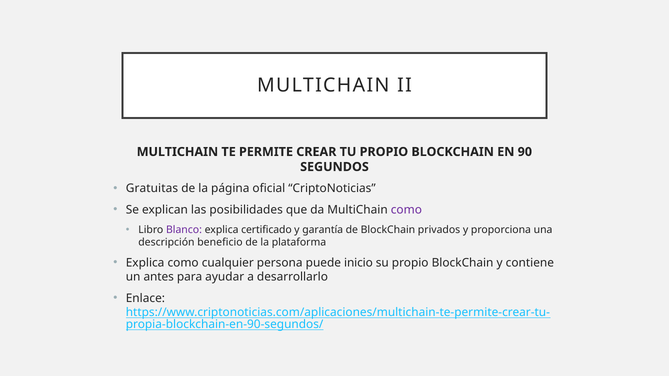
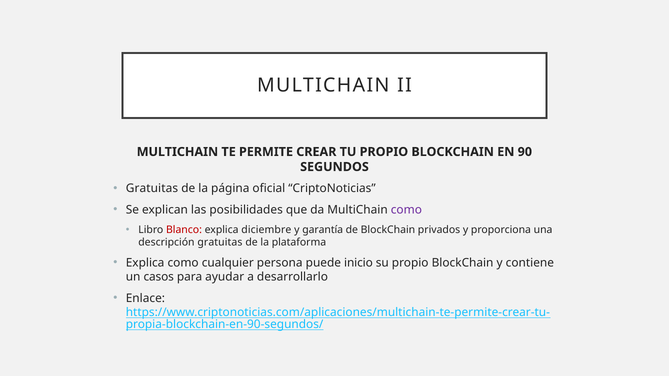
Blanco colour: purple -> red
certificado: certificado -> diciembre
descripción beneficio: beneficio -> gratuitas
antes: antes -> casos
